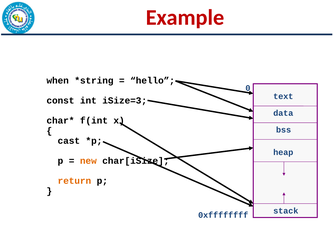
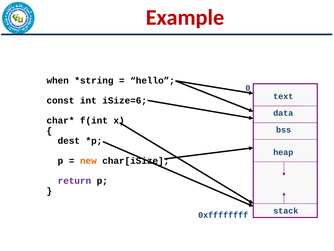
iSize=3: iSize=3 -> iSize=6
cast: cast -> dest
return colour: orange -> purple
